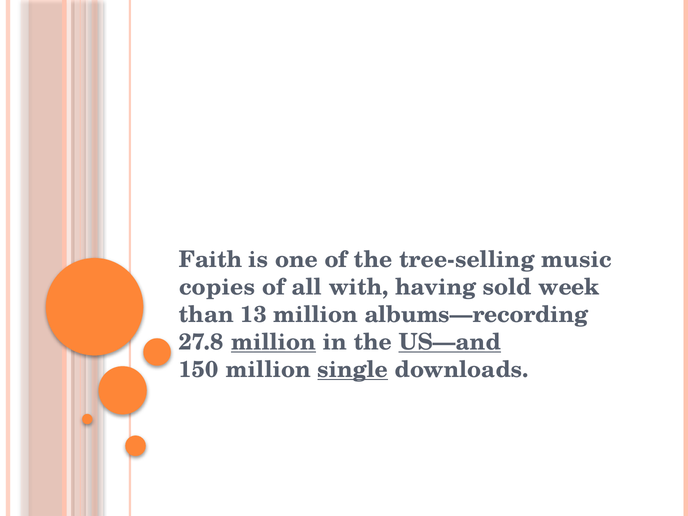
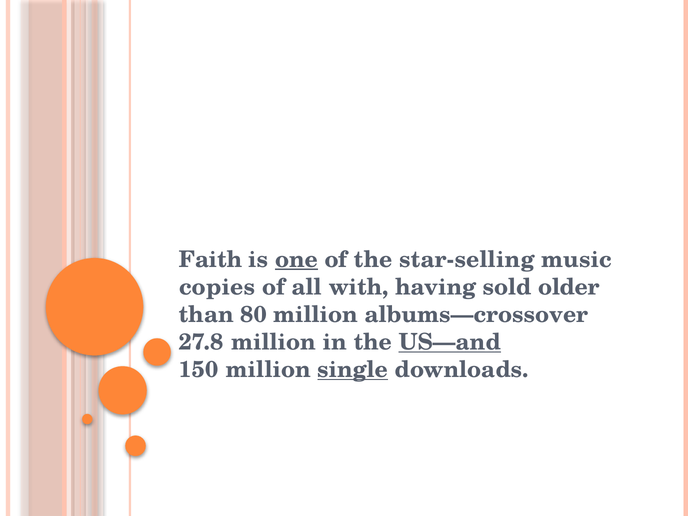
one underline: none -> present
tree-selling: tree-selling -> star-selling
week: week -> older
13: 13 -> 80
albums—recording: albums—recording -> albums—crossover
million at (274, 342) underline: present -> none
